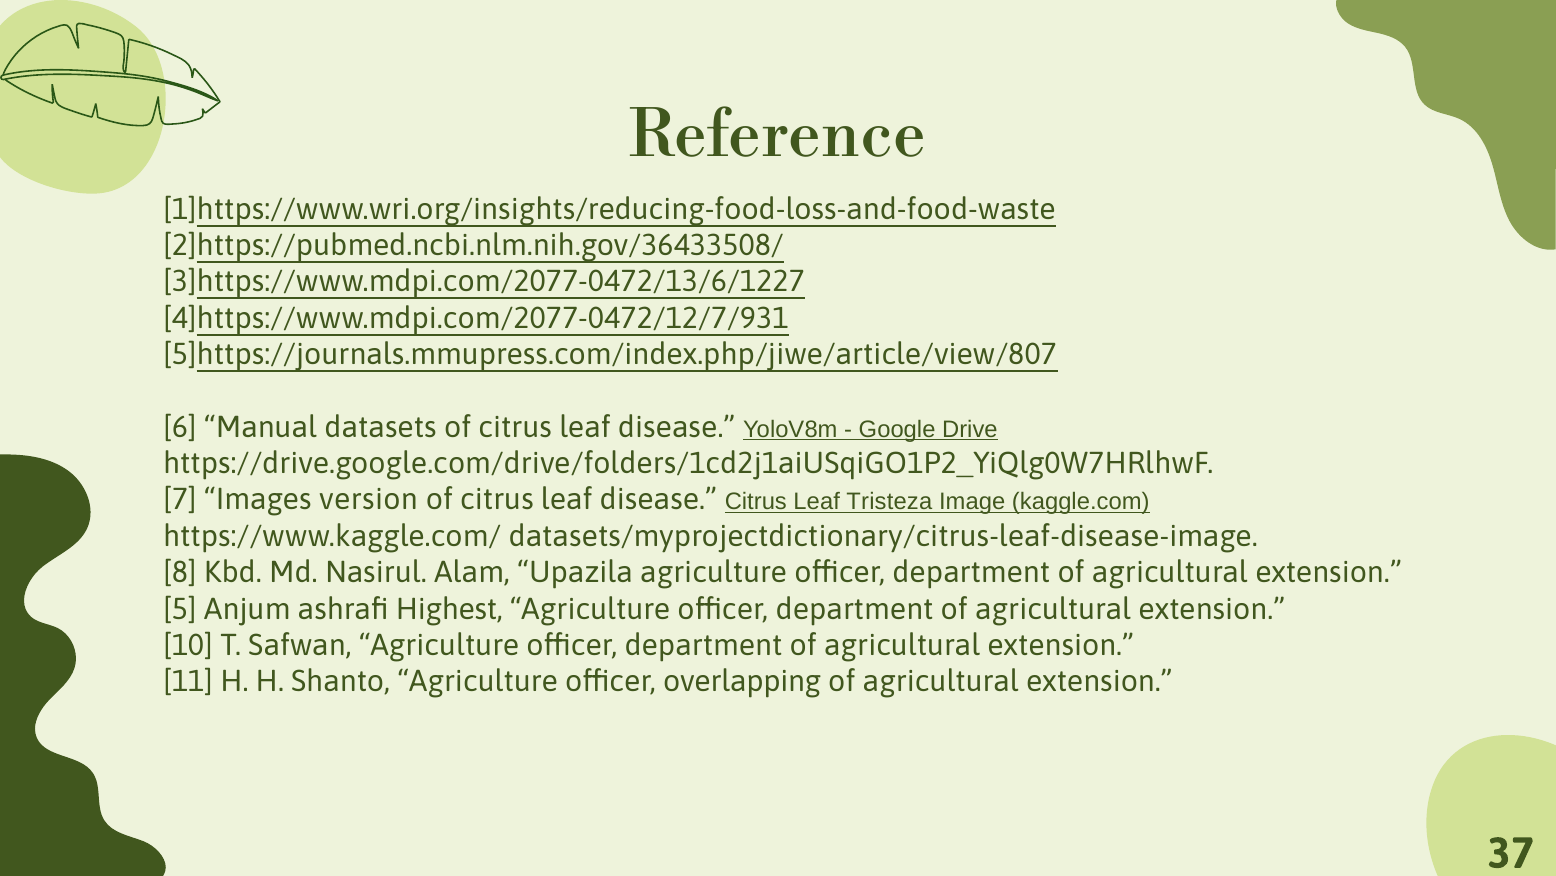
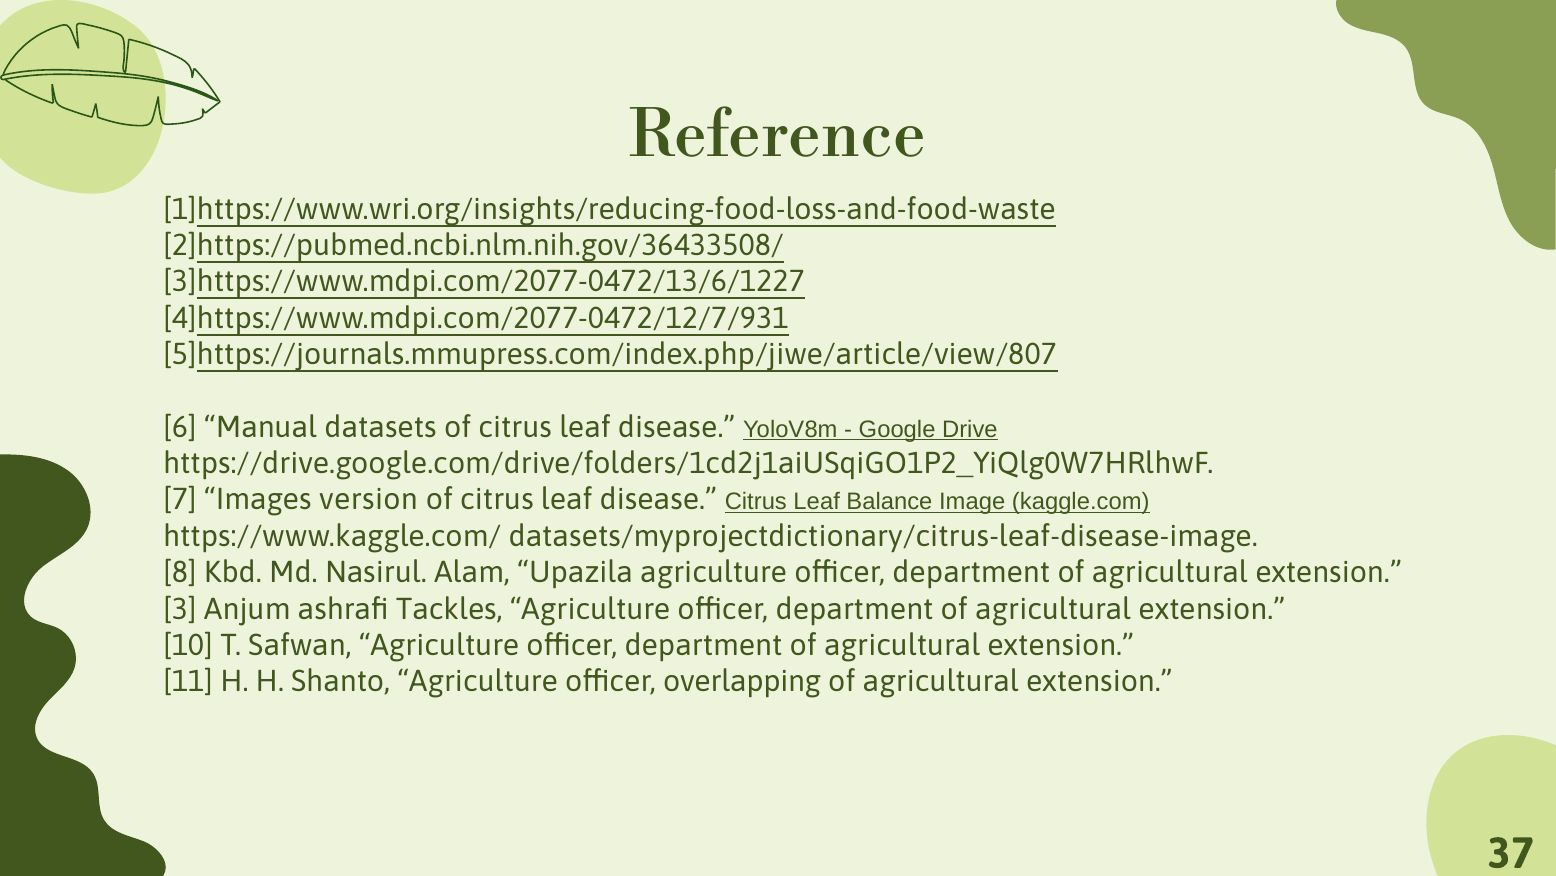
Tristeza: Tristeza -> Balance
5: 5 -> 3
Highest: Highest -> Tackles
